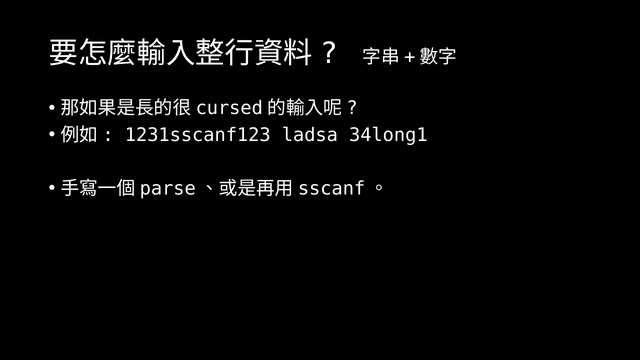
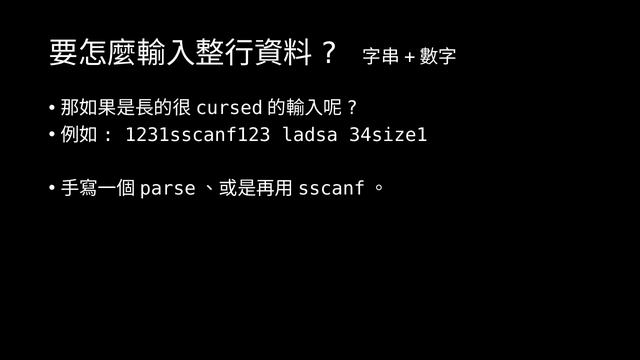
34long1: 34long1 -> 34size1
